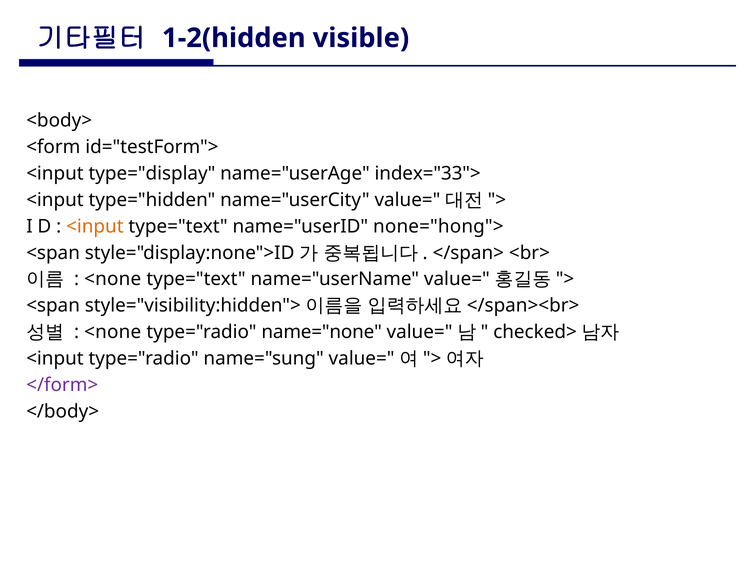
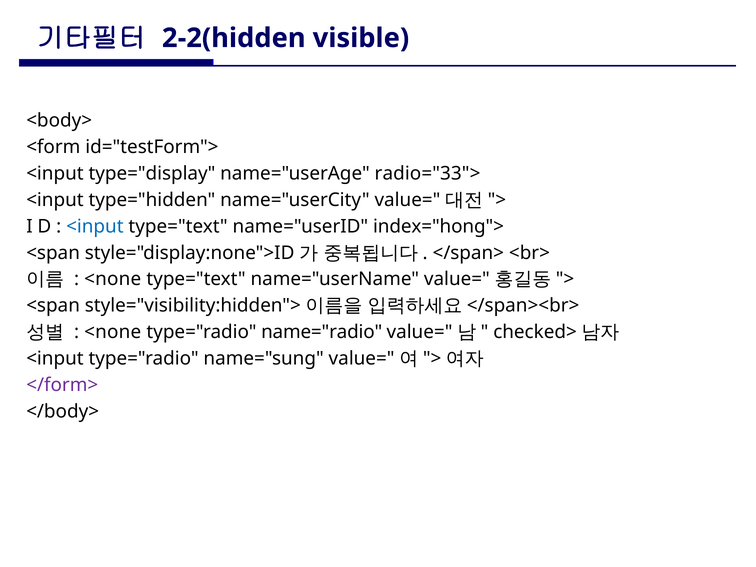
1-2(hidden: 1-2(hidden -> 2-2(hidden
index="33">: index="33"> -> radio="33">
<input at (95, 226) colour: orange -> blue
none="hong">: none="hong"> -> index="hong">
name="none: name="none -> name="radio
